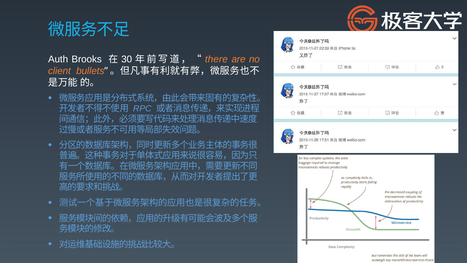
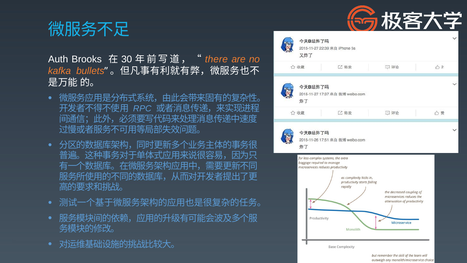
client: client -> kafka
